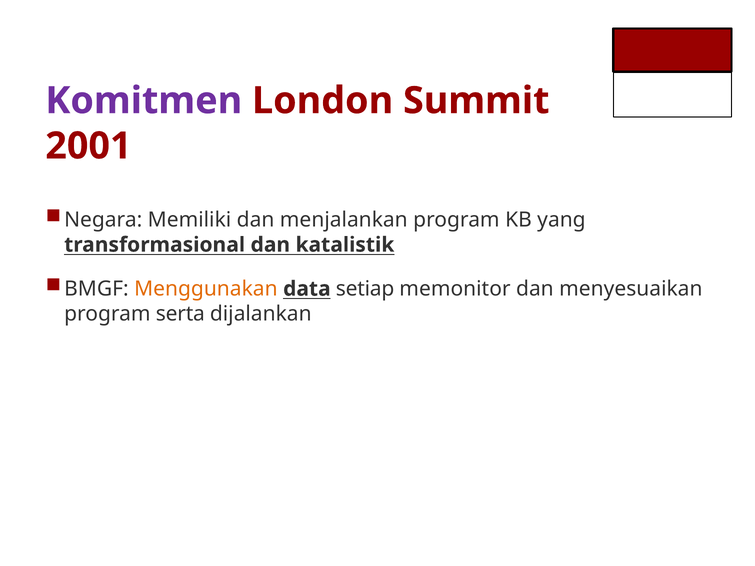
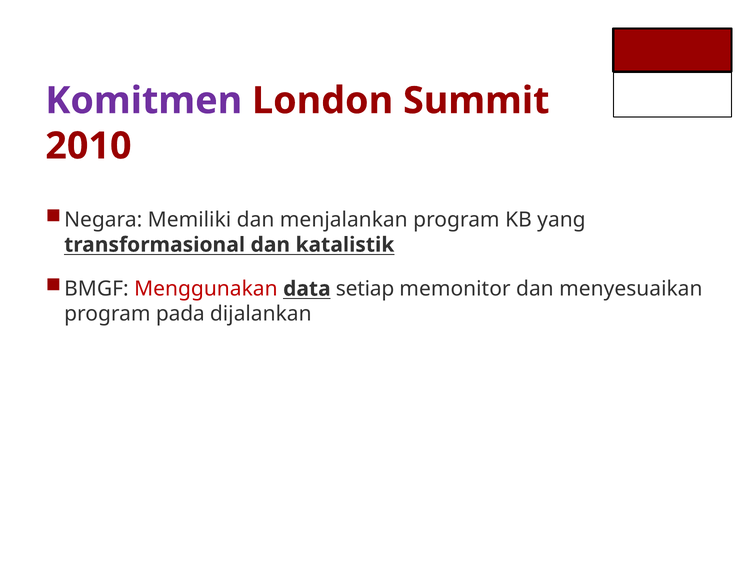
2001: 2001 -> 2010
Menggunakan colour: orange -> red
serta: serta -> pada
